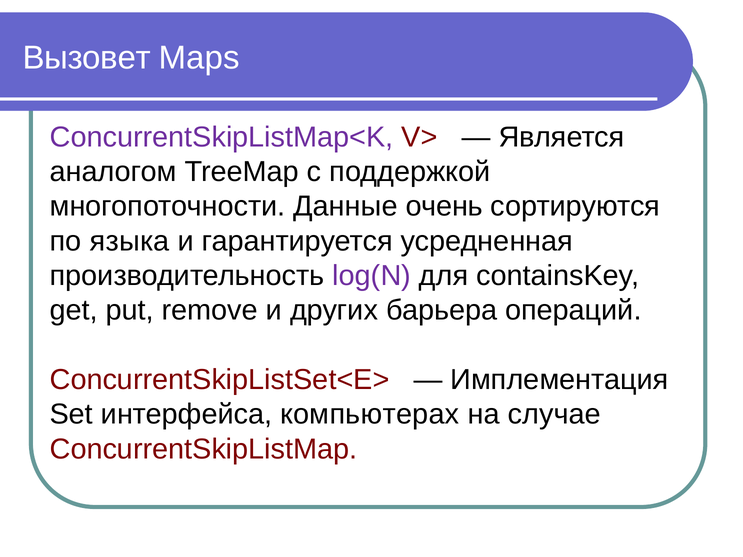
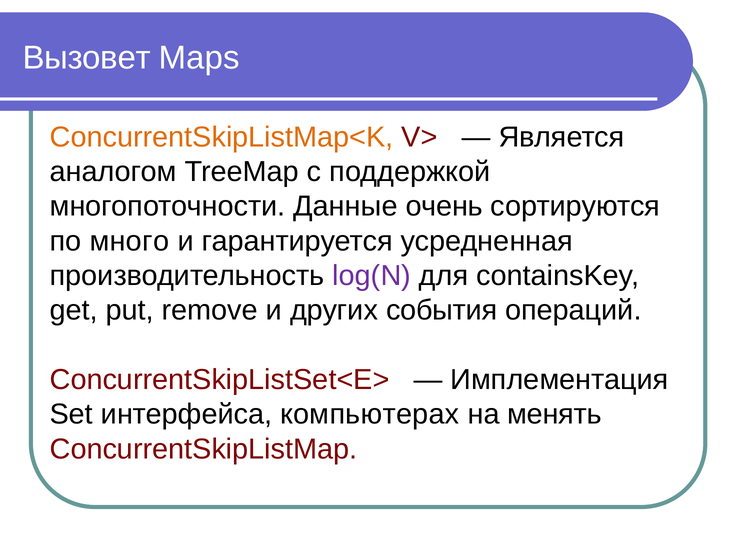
ConcurrentSkipListMap<K colour: purple -> orange
языка: языка -> много
барьера: барьера -> события
случае: случае -> менять
